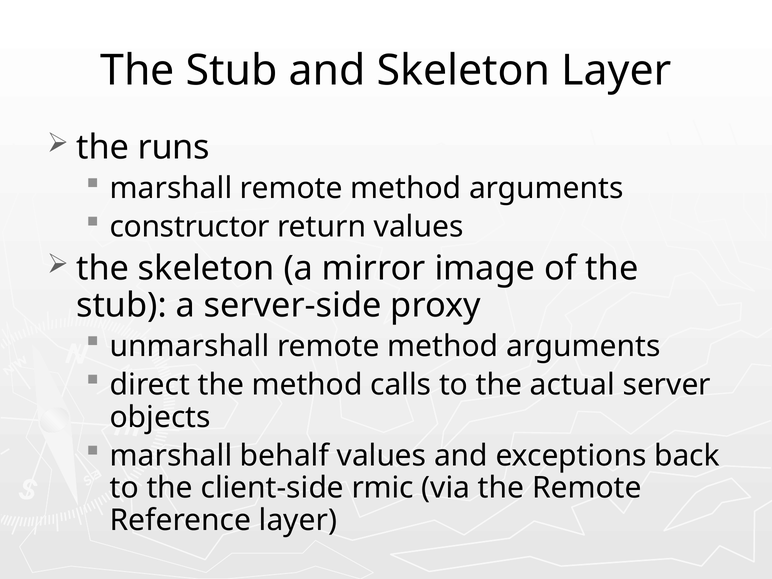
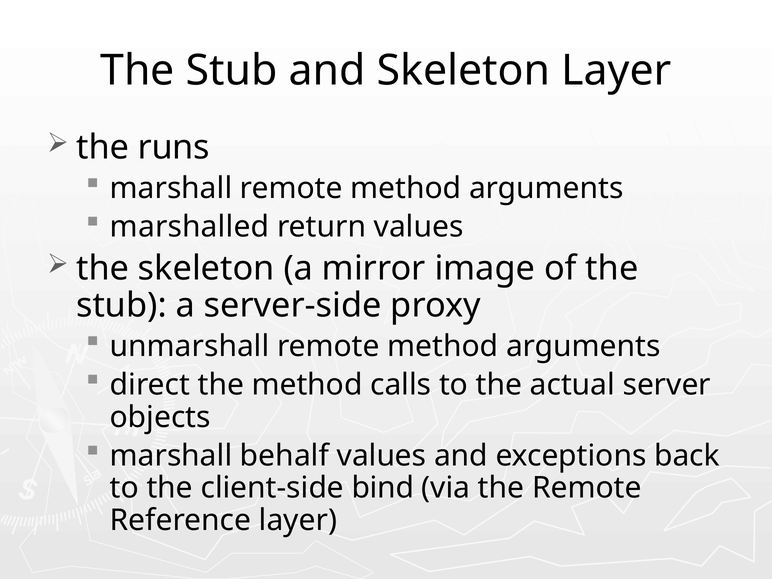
constructor: constructor -> marshalled
rmic: rmic -> bind
